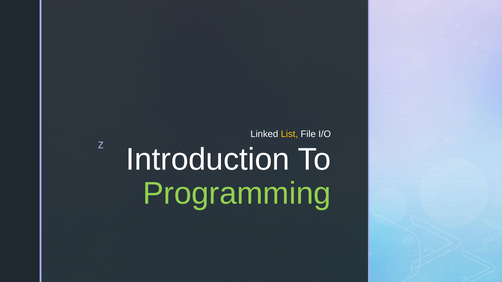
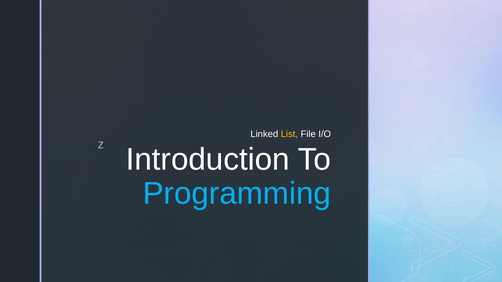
Programming colour: light green -> light blue
